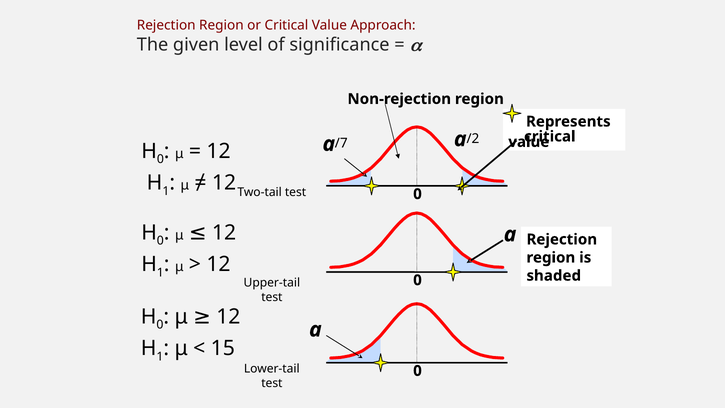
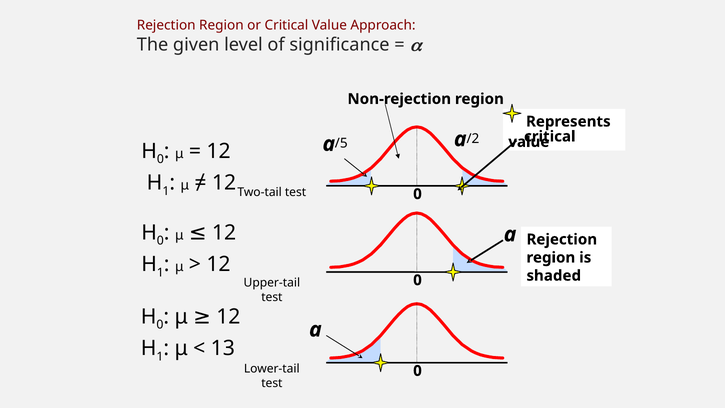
/7: /7 -> /5
15: 15 -> 13
